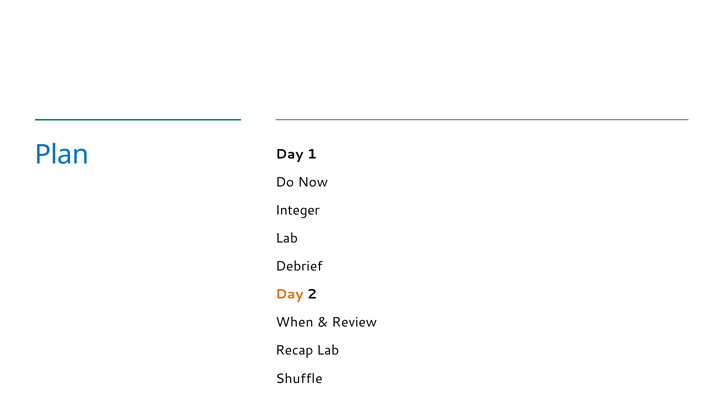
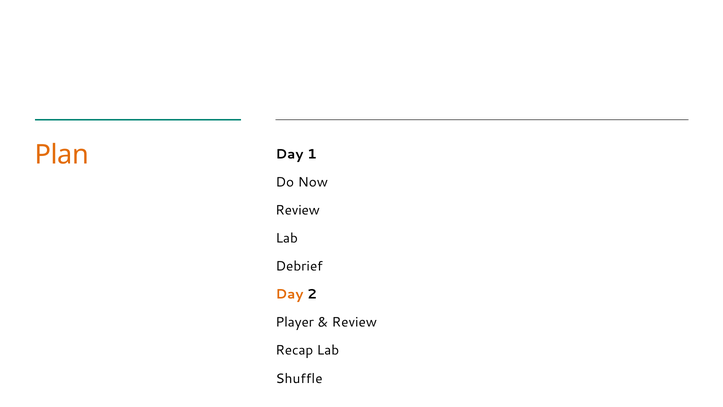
Plan colour: blue -> orange
Integer at (298, 210): Integer -> Review
When: When -> Player
